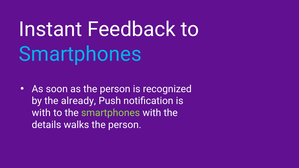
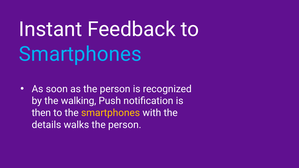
already: already -> walking
with at (41, 113): with -> then
smartphones at (111, 113) colour: light green -> yellow
